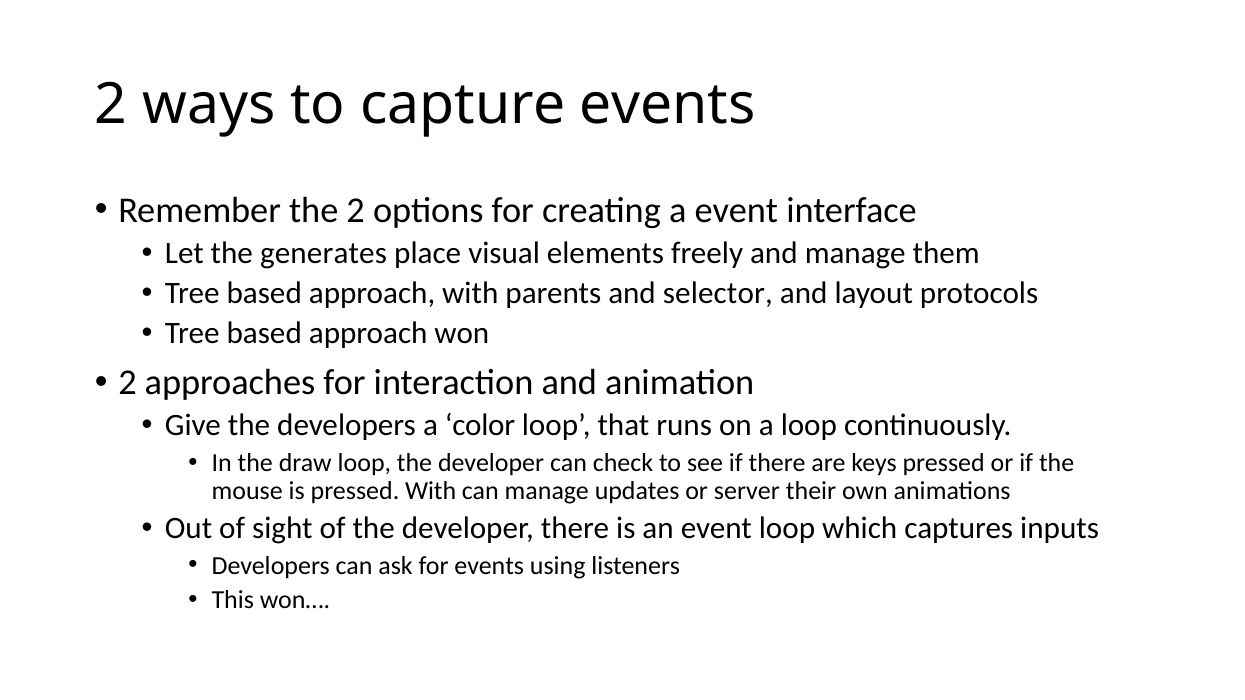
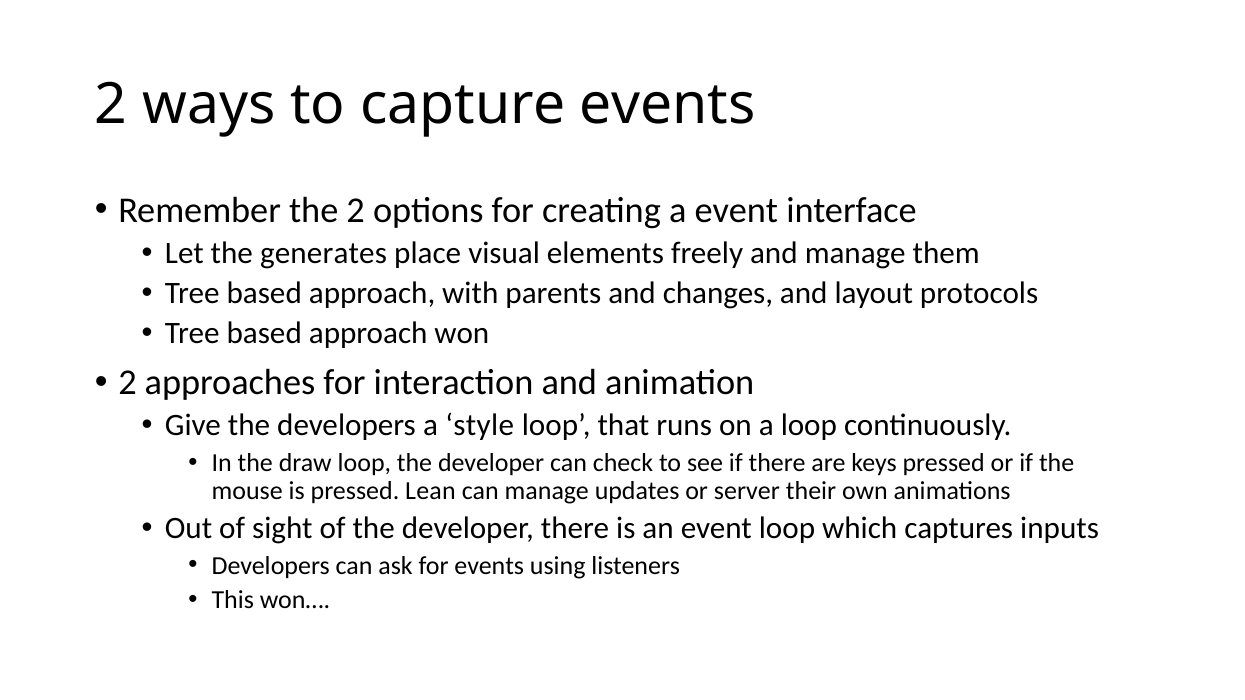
selector: selector -> changes
color: color -> style
pressed With: With -> Lean
